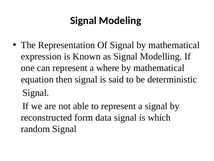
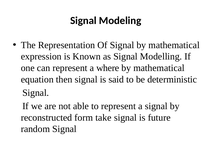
data: data -> take
which: which -> future
